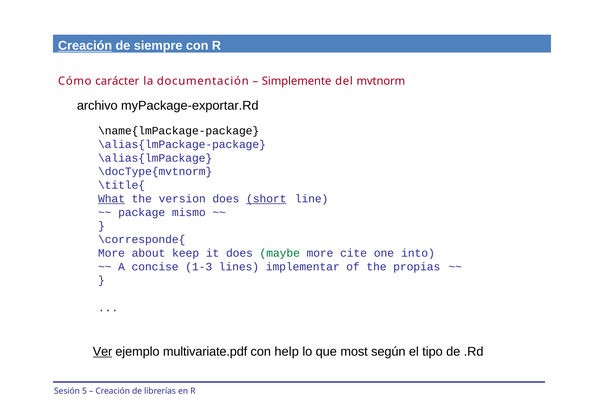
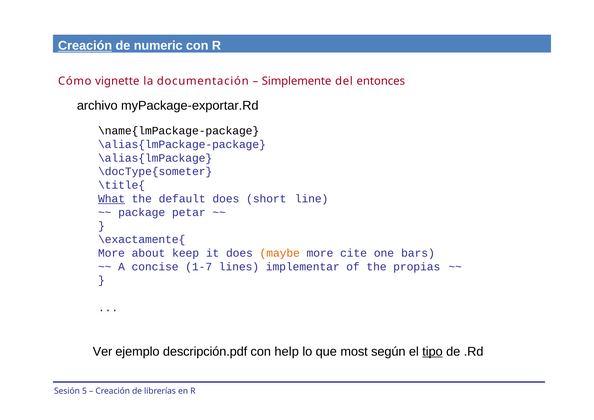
siempre: siempre -> numeric
carácter: carácter -> vignette
mvtnorm: mvtnorm -> entonces
\docType{mvtnorm: \docType{mvtnorm -> \docType{someter
version: version -> default
short underline: present -> none
mismo: mismo -> petar
\corresponde{: \corresponde{ -> \exactamente{
maybe colour: green -> orange
into: into -> bars
1-3: 1-3 -> 1-7
Ver underline: present -> none
multivariate.pdf: multivariate.pdf -> descripción.pdf
tipo underline: none -> present
